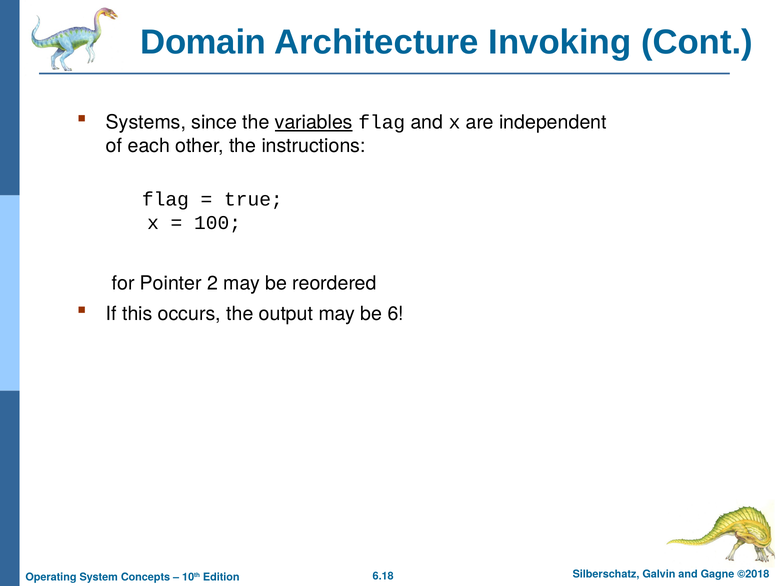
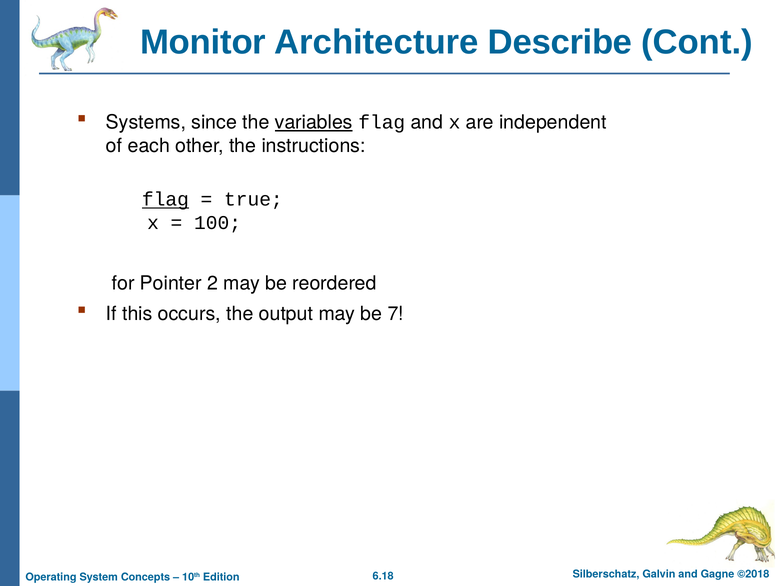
Domain: Domain -> Monitor
Invoking: Invoking -> Describe
flag at (165, 200) underline: none -> present
6: 6 -> 7
